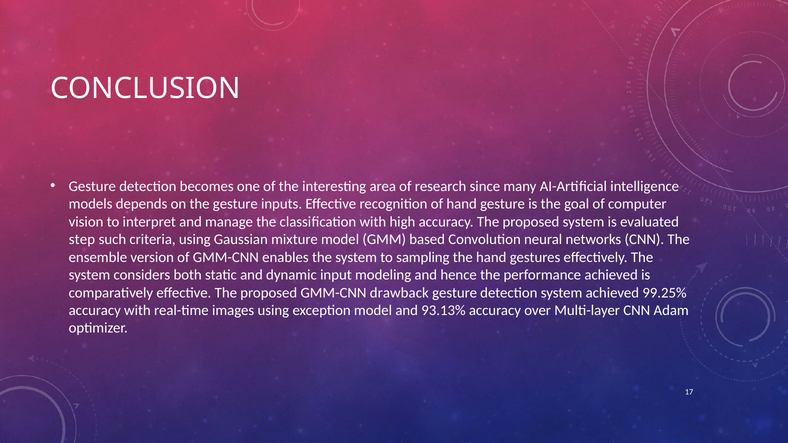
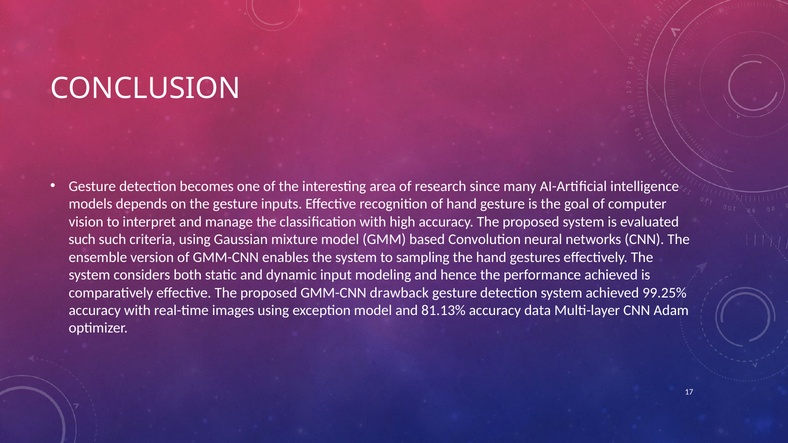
step at (82, 240): step -> such
93.13%: 93.13% -> 81.13%
over: over -> data
